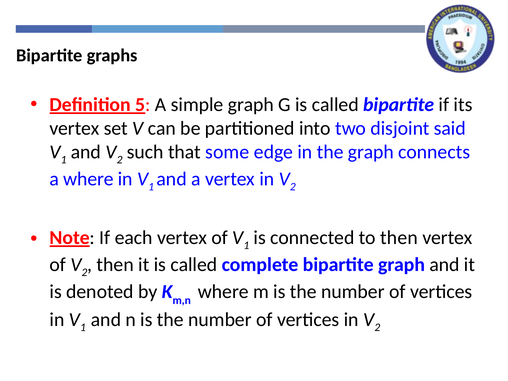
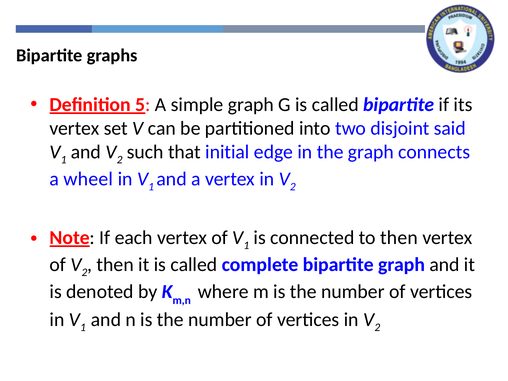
some: some -> initial
a where: where -> wheel
